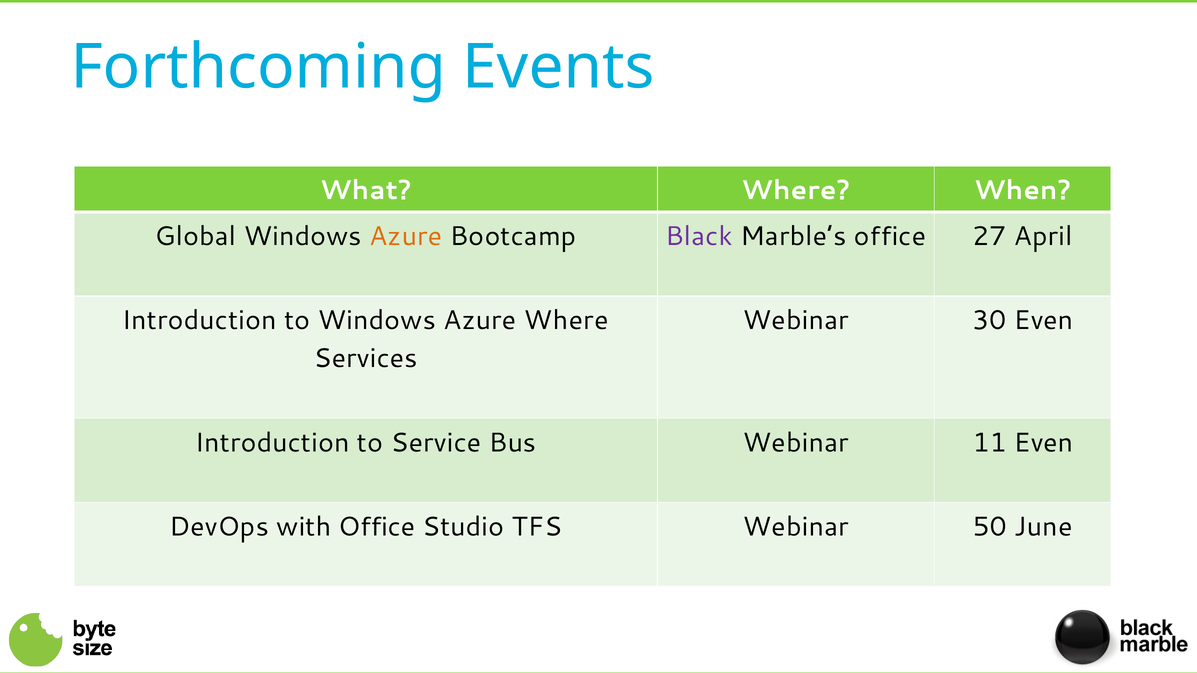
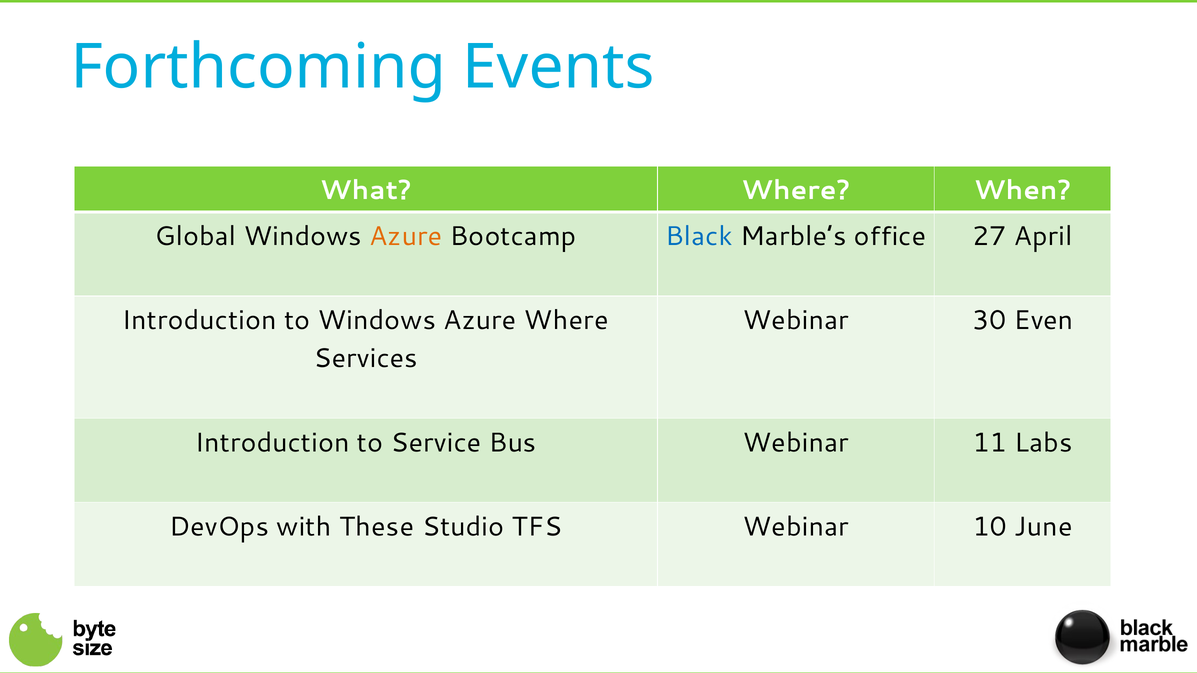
Black colour: purple -> blue
11 Even: Even -> Labs
with Office: Office -> These
50: 50 -> 10
